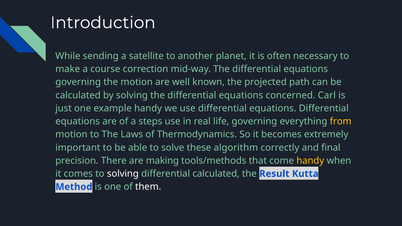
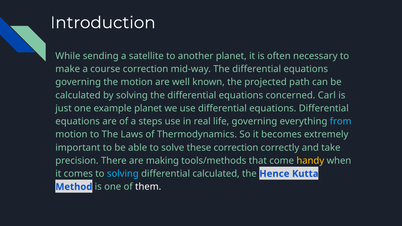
example handy: handy -> planet
from colour: yellow -> light blue
these algorithm: algorithm -> correction
final: final -> take
solving at (123, 174) colour: white -> light blue
Result: Result -> Hence
